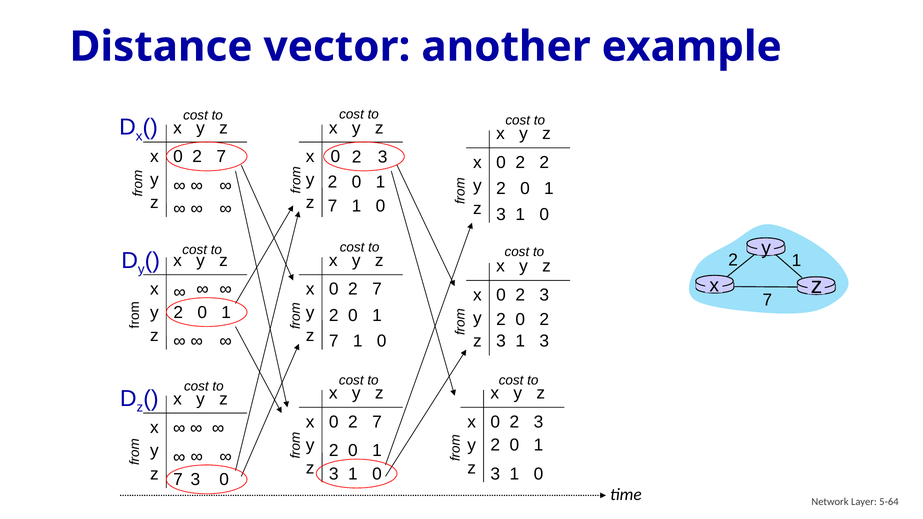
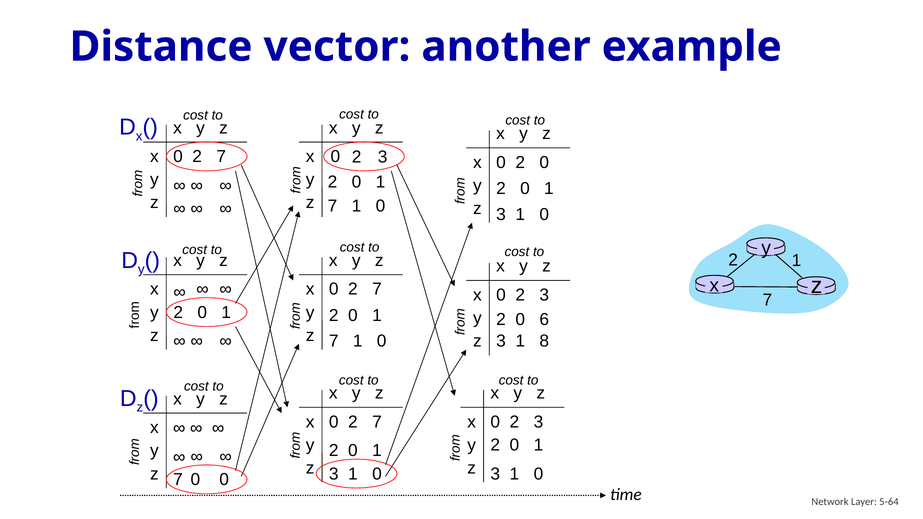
2 at (544, 162): 2 -> 0
2 0 2: 2 -> 6
3 1 3: 3 -> 8
7 3: 3 -> 0
